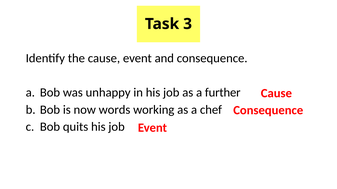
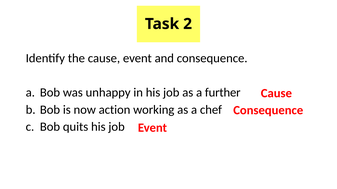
3: 3 -> 2
words: words -> action
